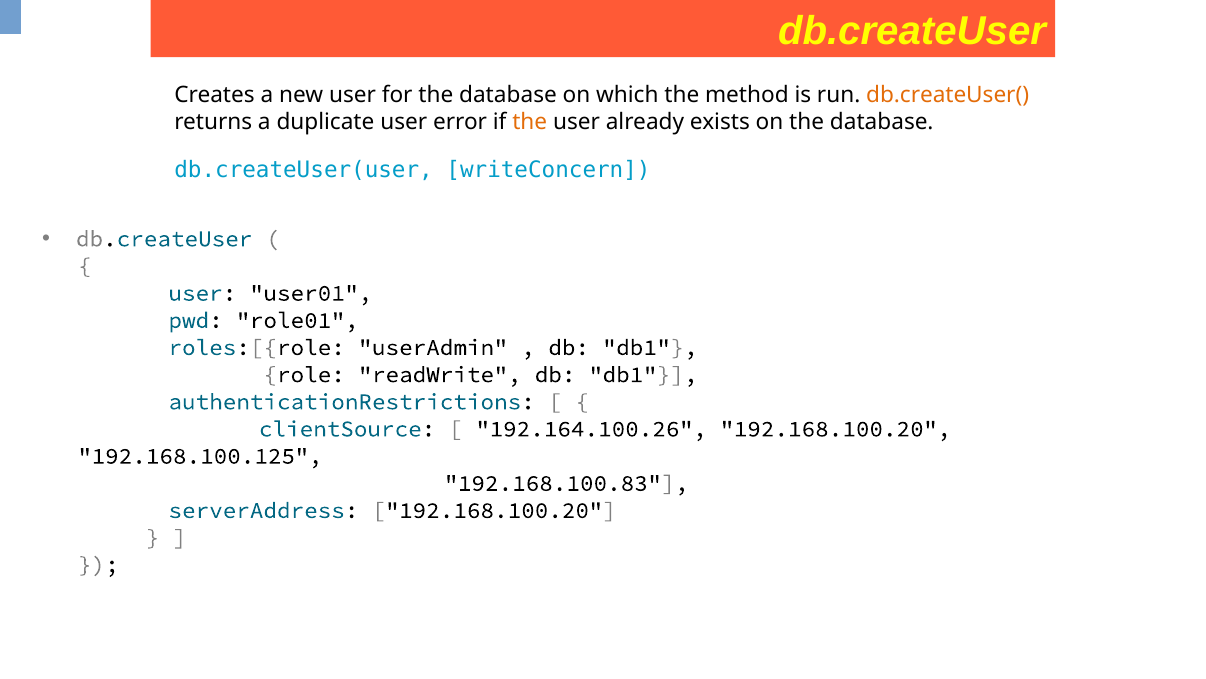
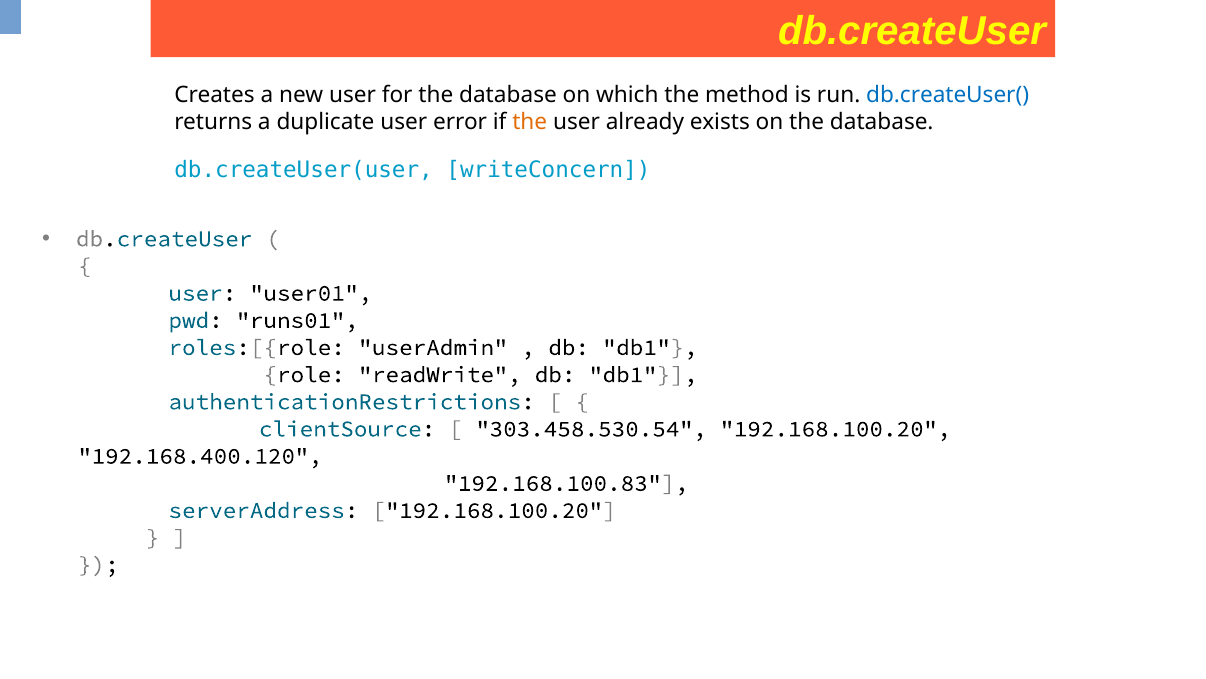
db.createUser( colour: orange -> blue
role01: role01 -> runs01
192.164.100.26: 192.164.100.26 -> 303.458.530.54
192.168.100.125: 192.168.100.125 -> 192.168.400.120
